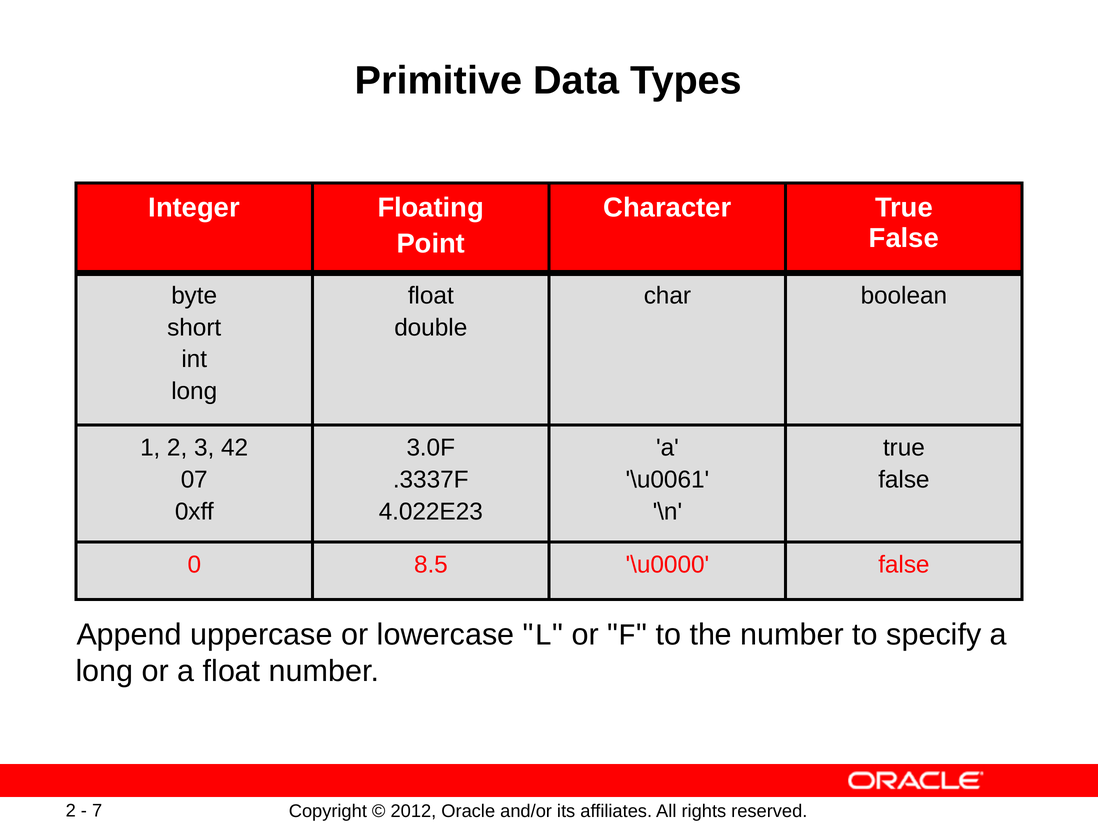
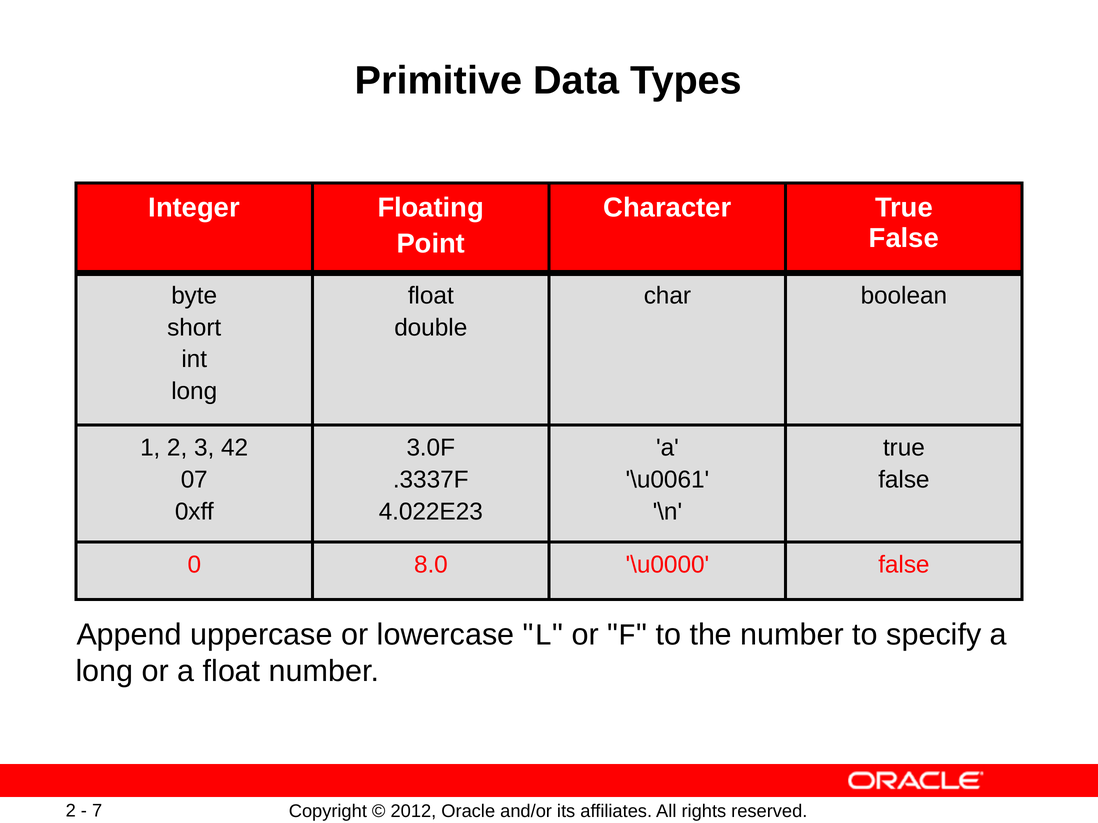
8.5: 8.5 -> 8.0
